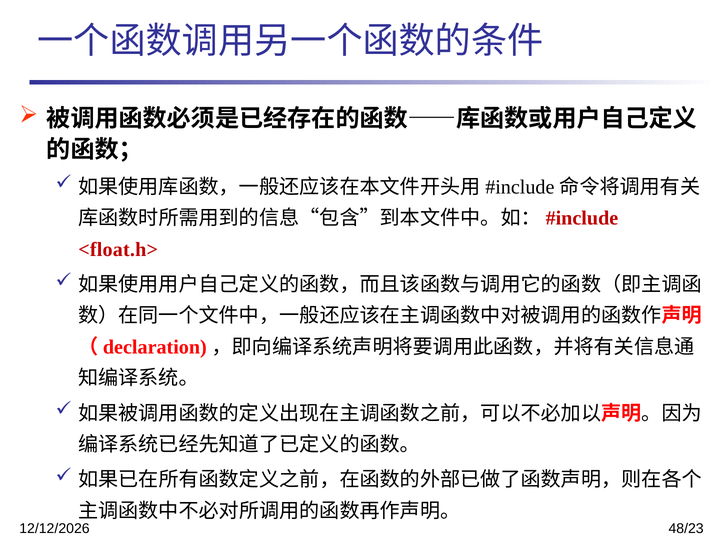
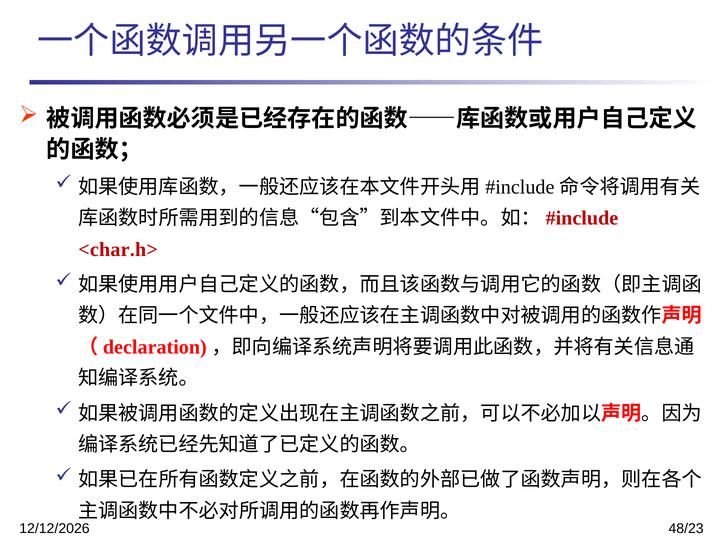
<float.h>: <float.h> -> <char.h>
